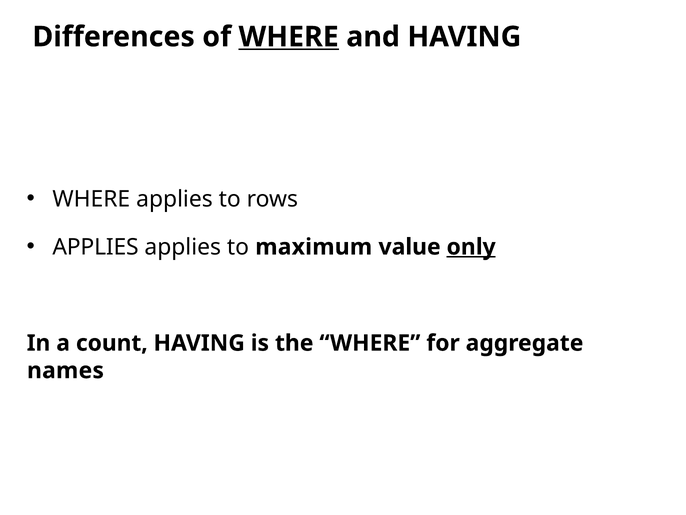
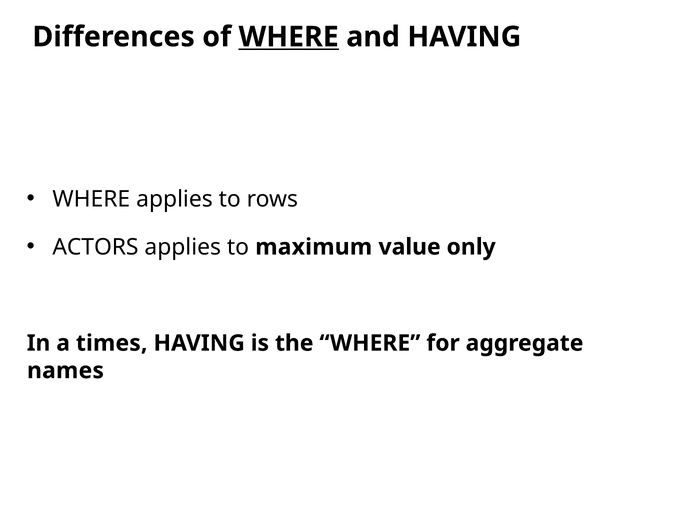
APPLIES at (96, 247): APPLIES -> ACTORS
only underline: present -> none
count: count -> times
